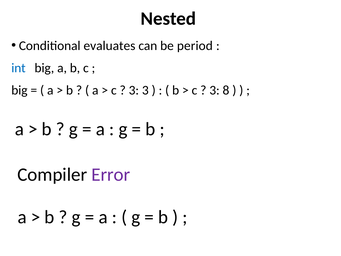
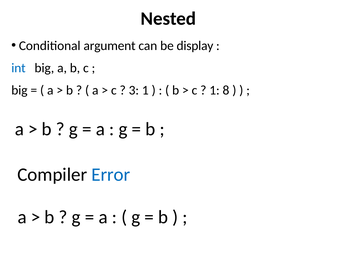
evaluates: evaluates -> argument
period: period -> display
3 3: 3 -> 1
3 at (215, 90): 3 -> 1
Error colour: purple -> blue
